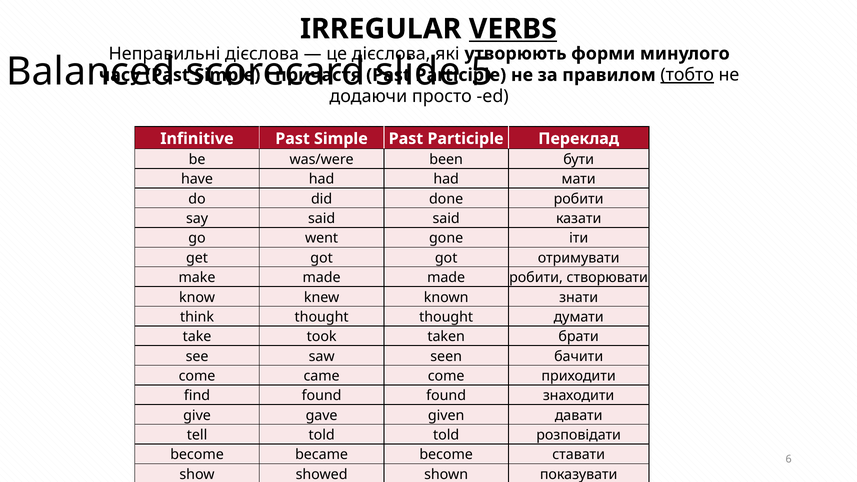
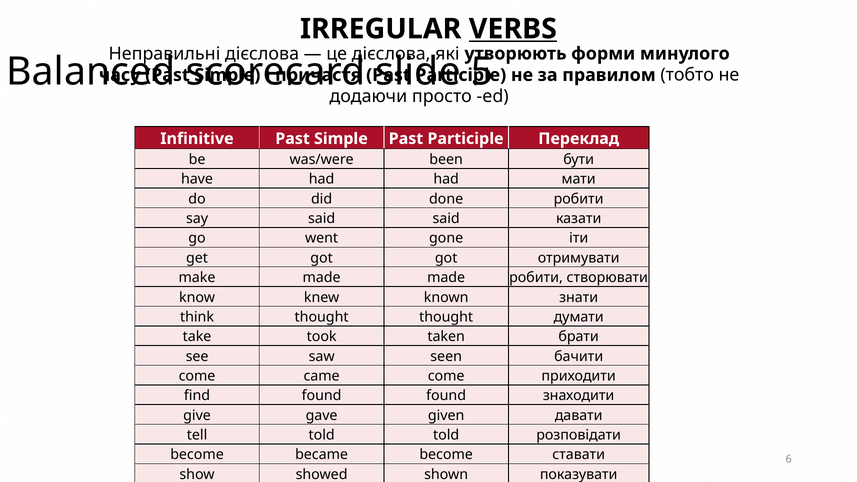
тобто underline: present -> none
